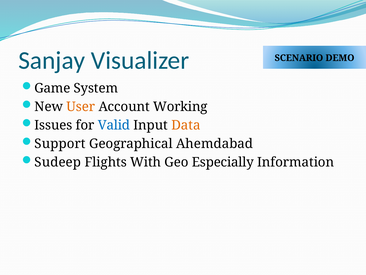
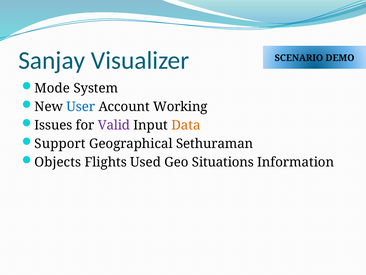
Game: Game -> Mode
User colour: orange -> blue
Valid colour: blue -> purple
Ahemdabad: Ahemdabad -> Sethuraman
Sudeep: Sudeep -> Objects
With: With -> Used
Especially: Especially -> Situations
